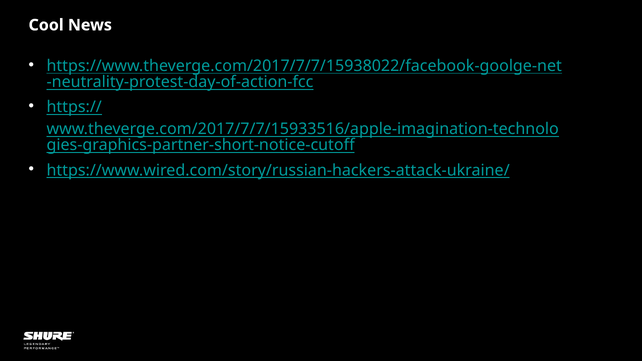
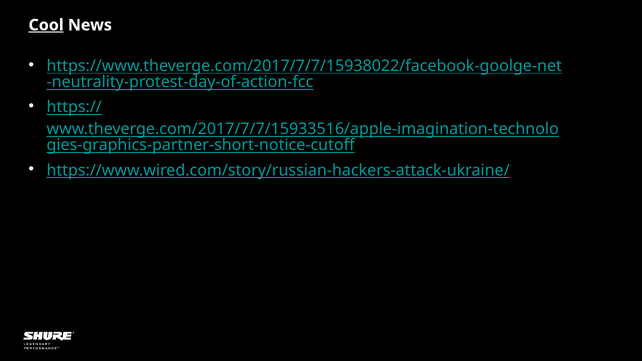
Cool underline: none -> present
